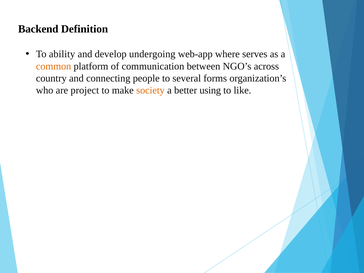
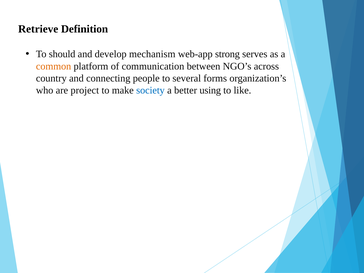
Backend: Backend -> Retrieve
ability: ability -> should
undergoing: undergoing -> mechanism
where: where -> strong
society colour: orange -> blue
